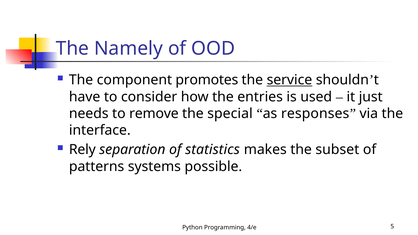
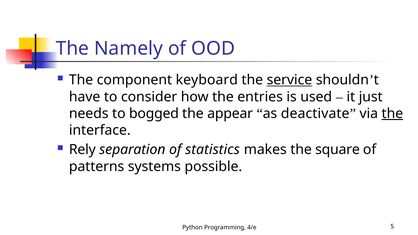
promotes: promotes -> keyboard
remove: remove -> bogged
special: special -> appear
responses: responses -> deactivate
the at (392, 114) underline: none -> present
subset: subset -> square
